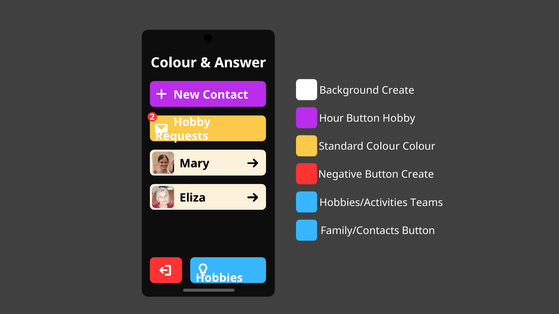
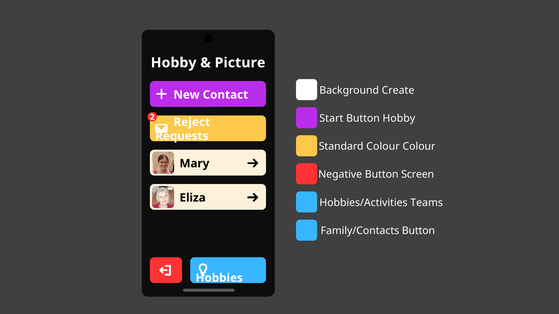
Colour at (174, 63): Colour -> Hobby
Answer: Answer -> Picture
Hour: Hour -> Start
Hobby at (192, 122): Hobby -> Reject
Button Create: Create -> Screen
